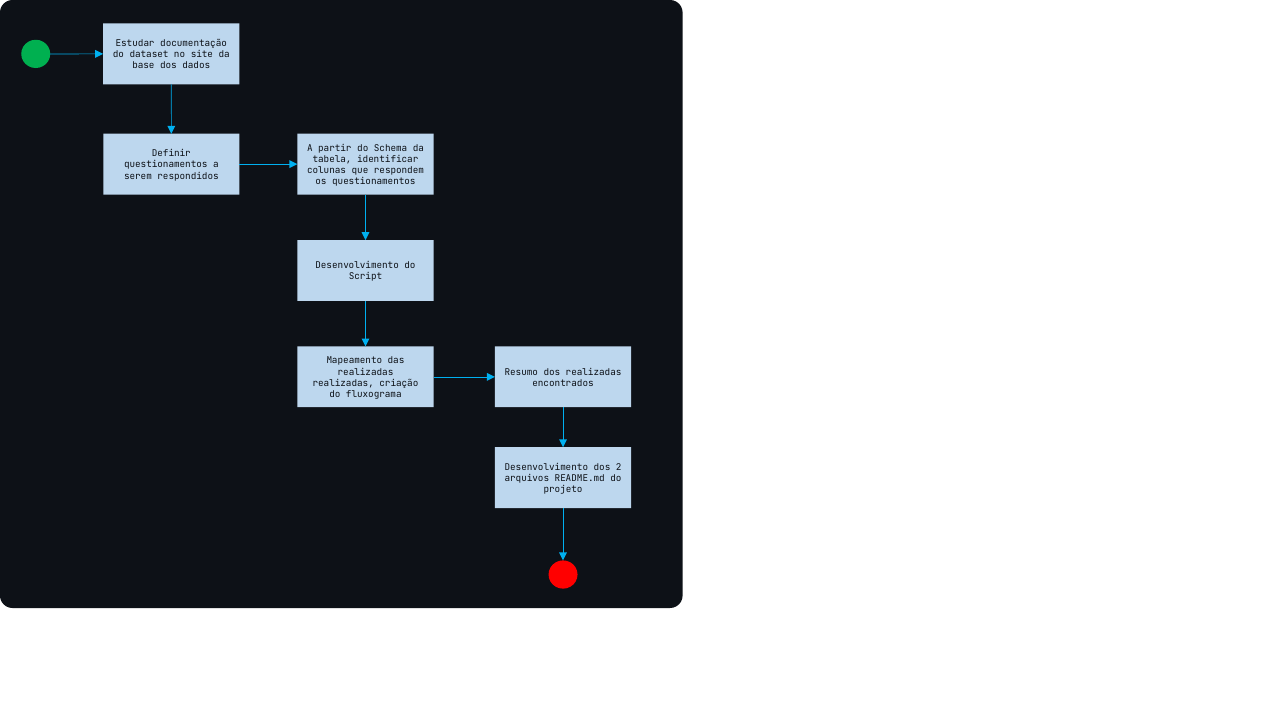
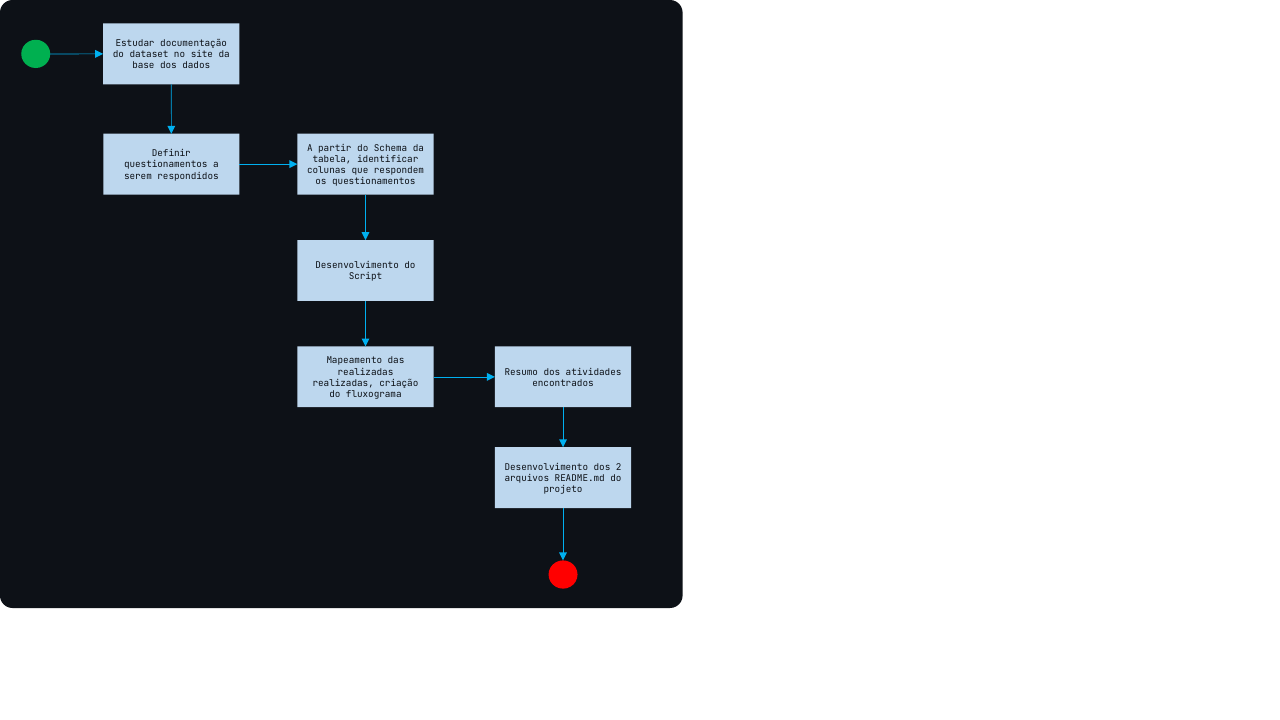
dos realizadas: realizadas -> atividades
